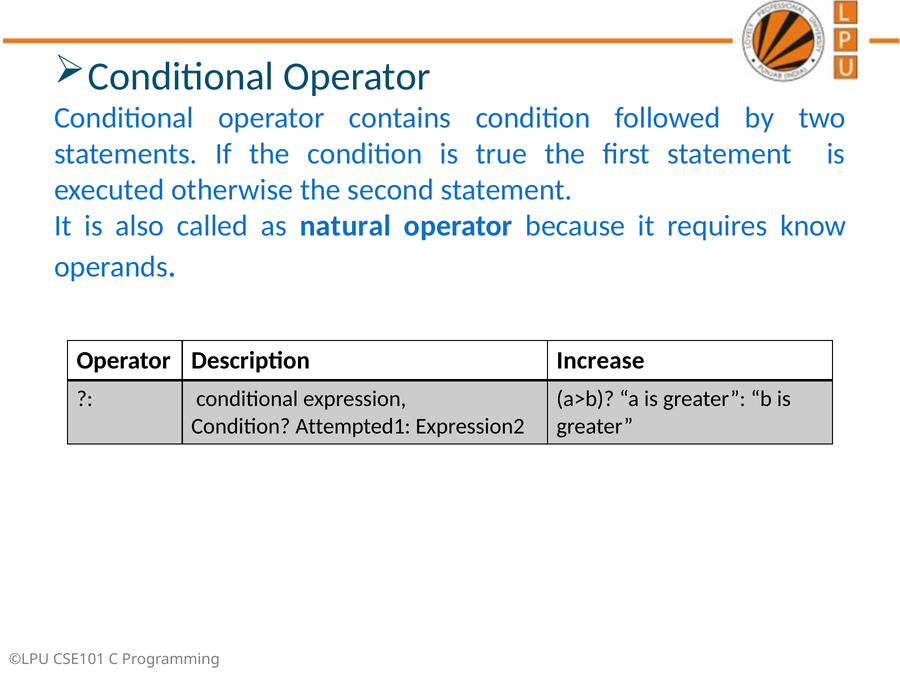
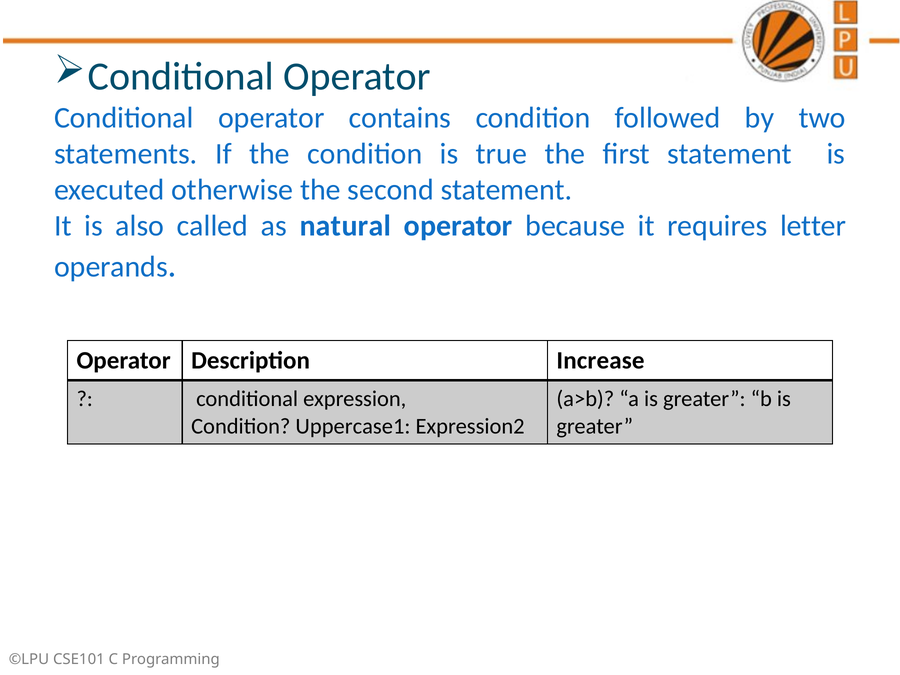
know: know -> letter
Attempted1: Attempted1 -> Uppercase1
